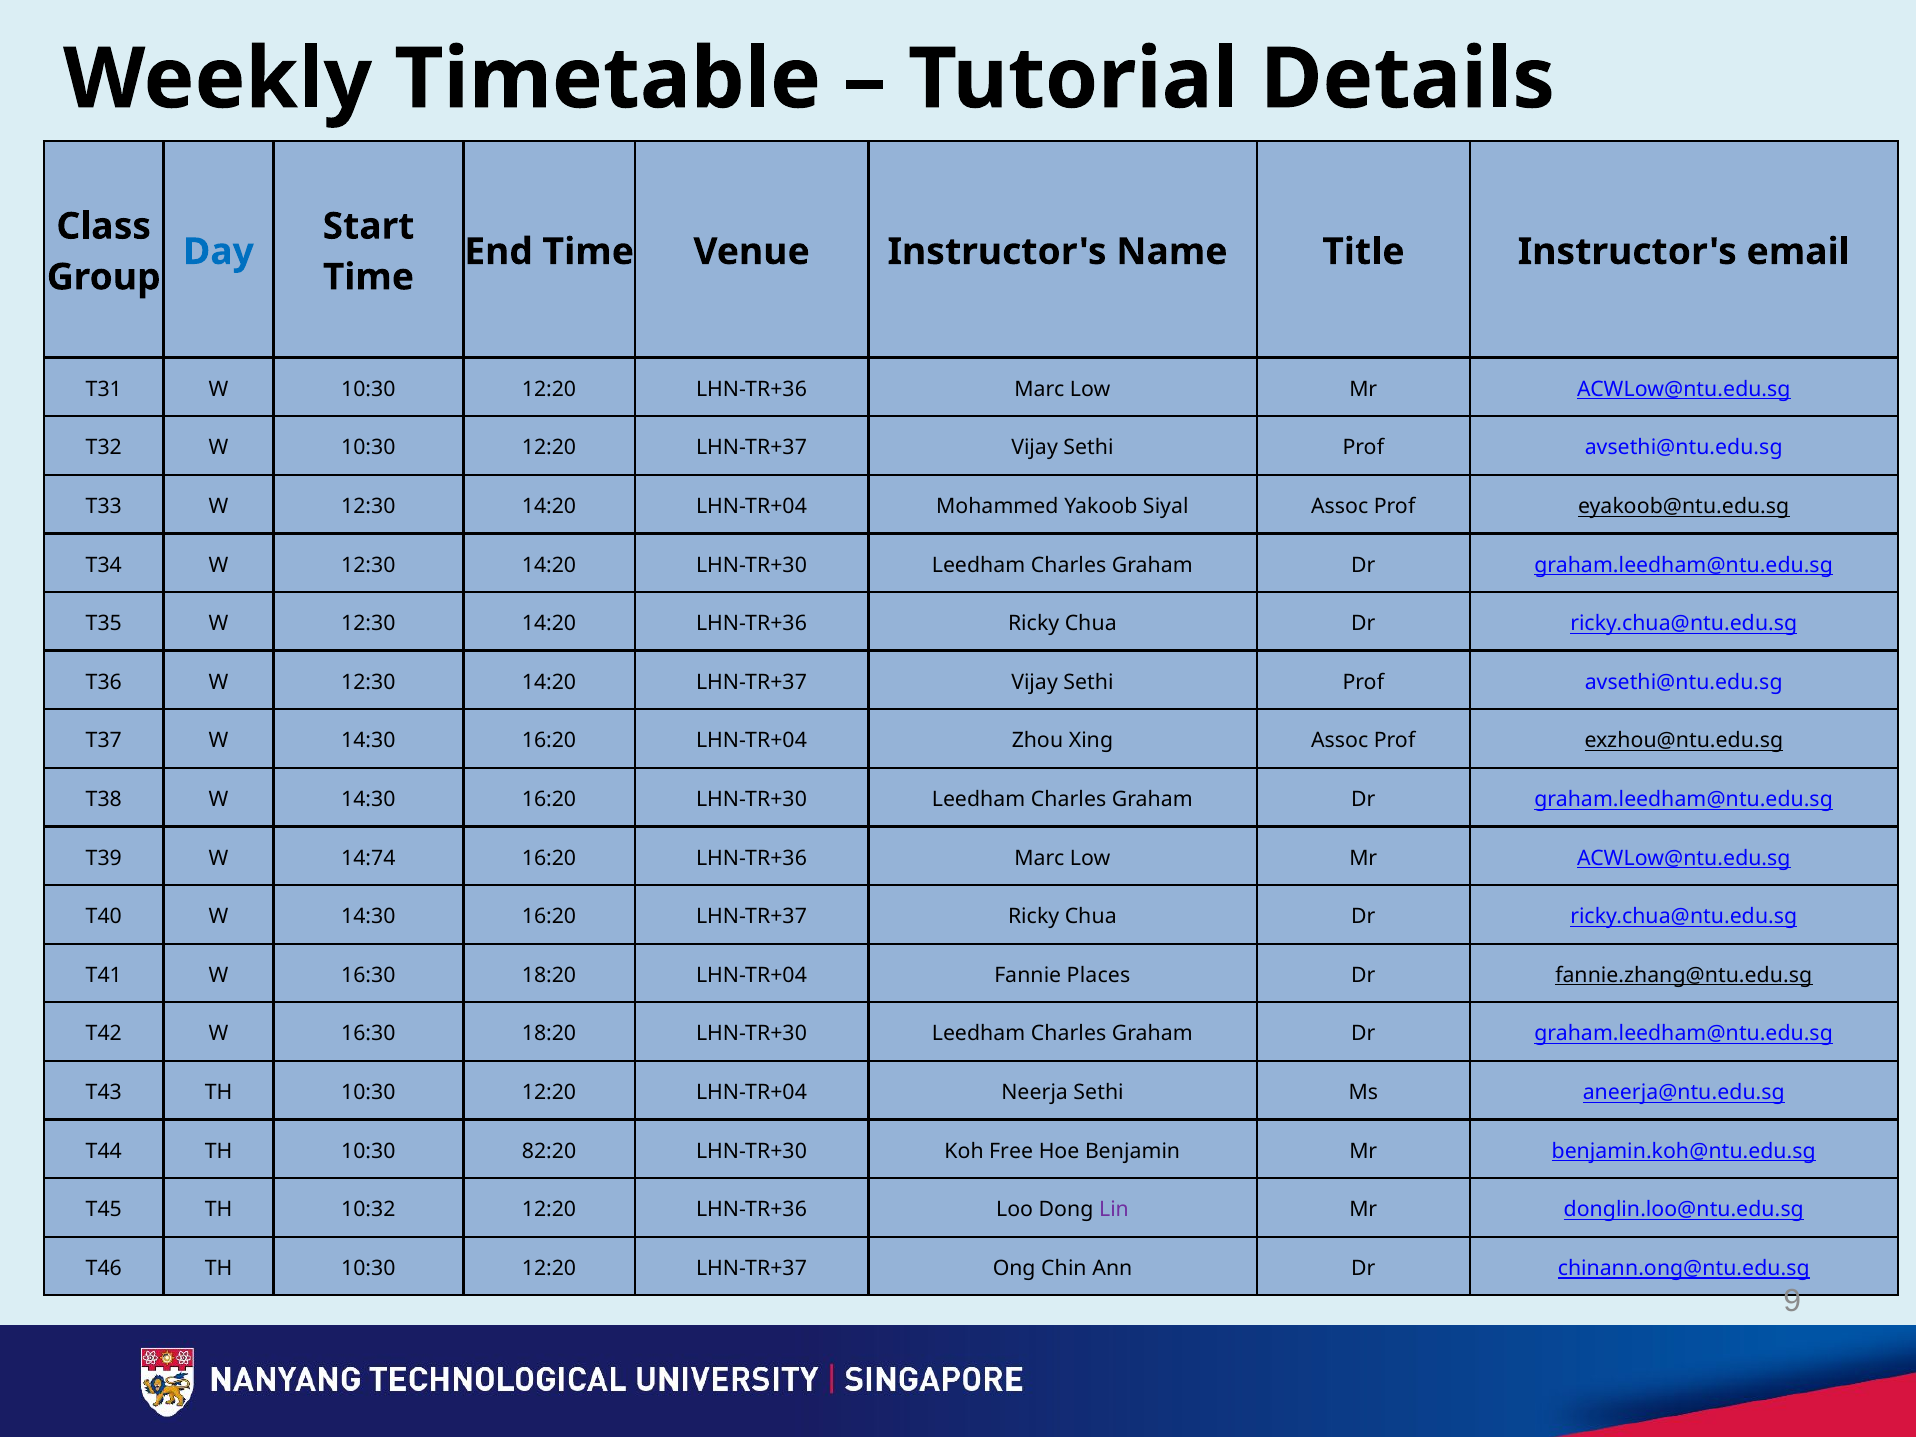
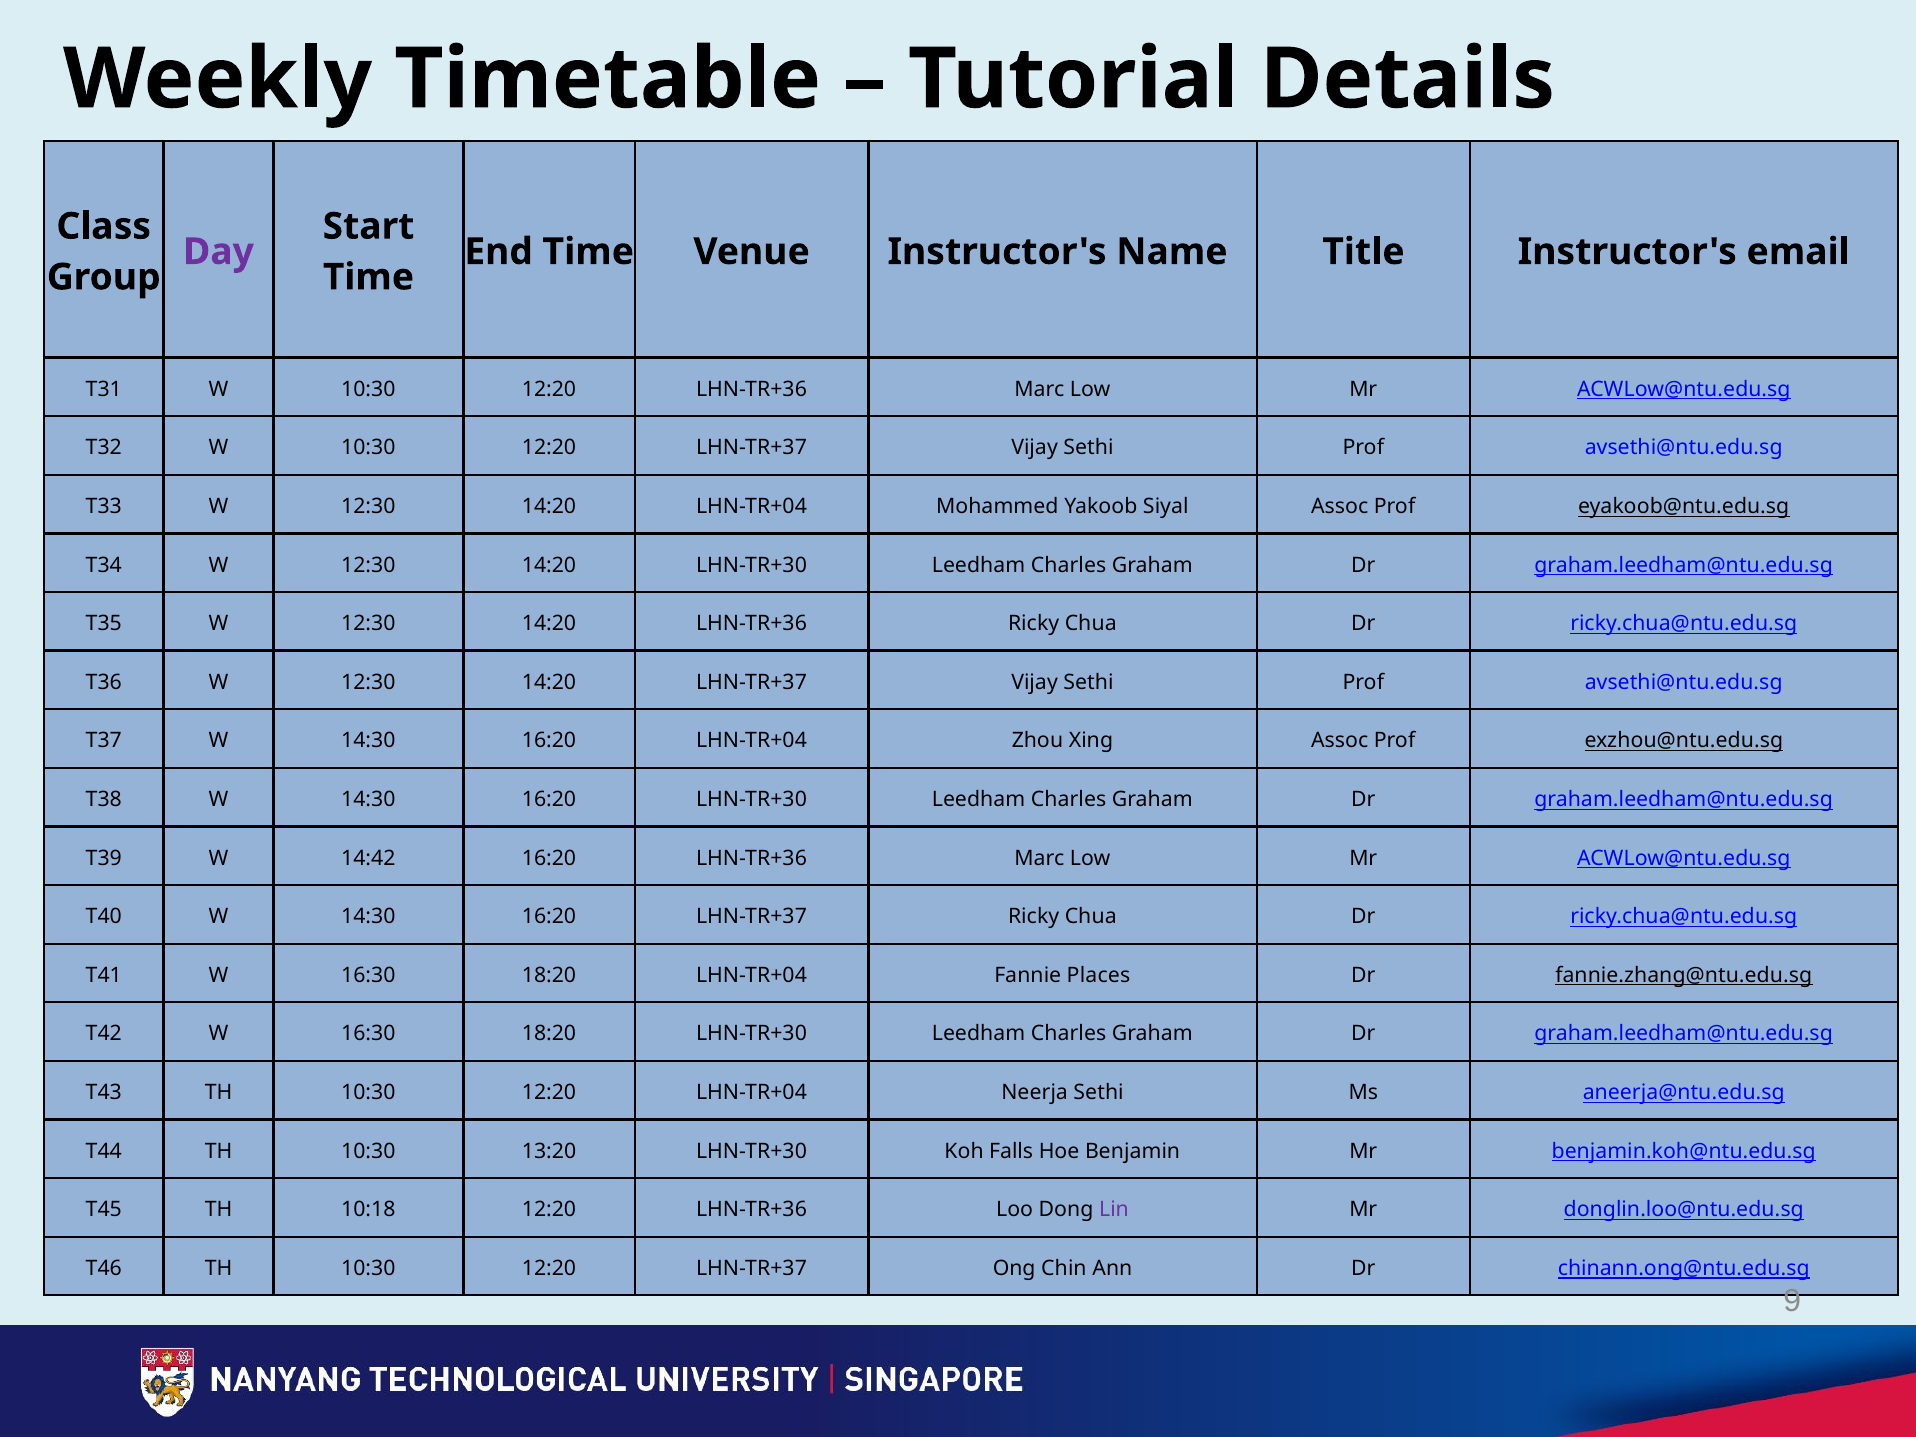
Day colour: blue -> purple
14:74: 14:74 -> 14:42
82:20: 82:20 -> 13:20
Free: Free -> Falls
10:32: 10:32 -> 10:18
